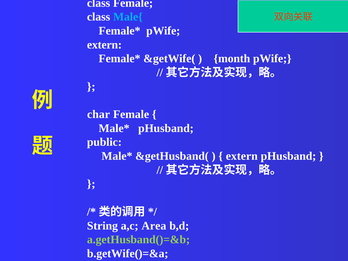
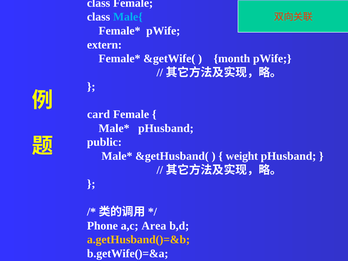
char: char -> card
extern at (242, 156): extern -> weight
String: String -> Phone
a.getHusband()=&b colour: light green -> yellow
